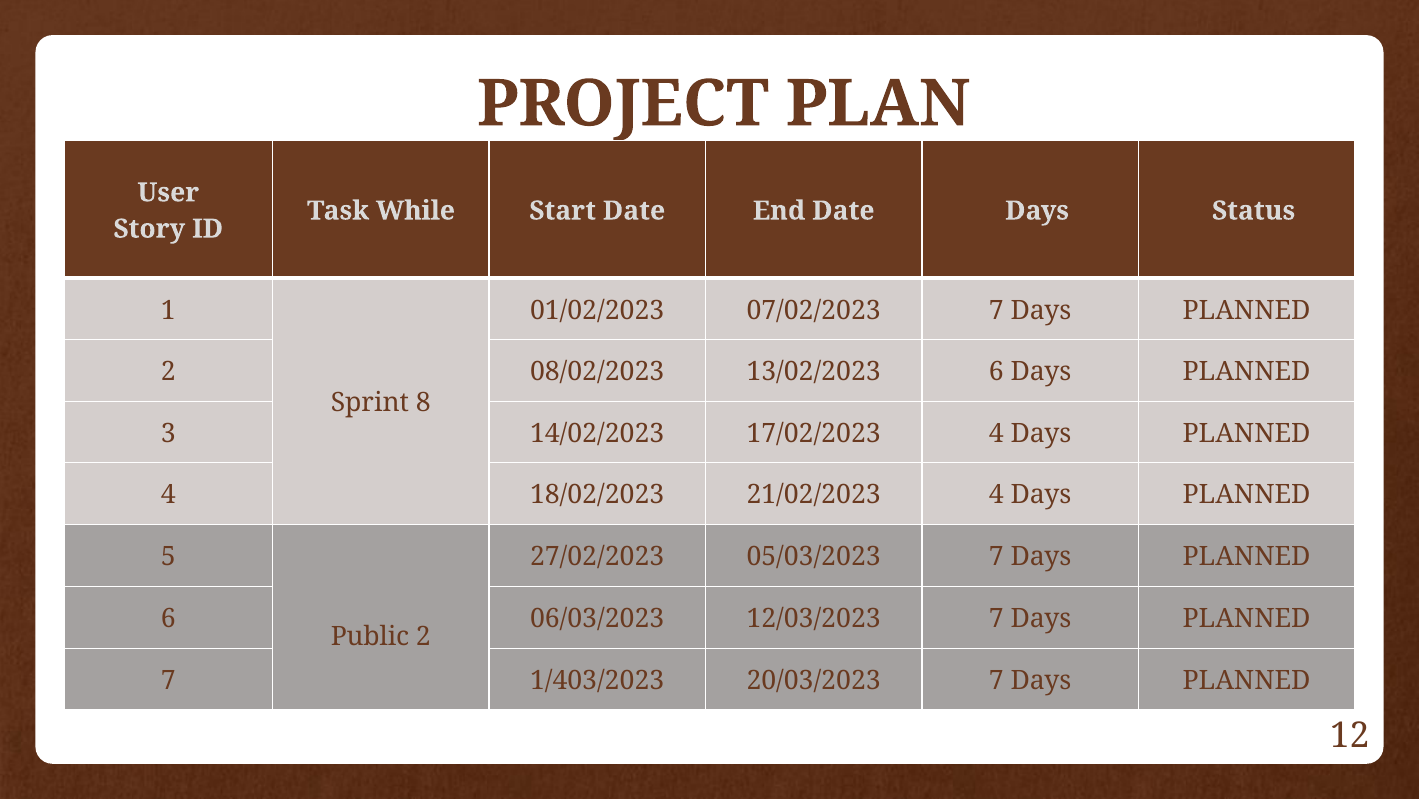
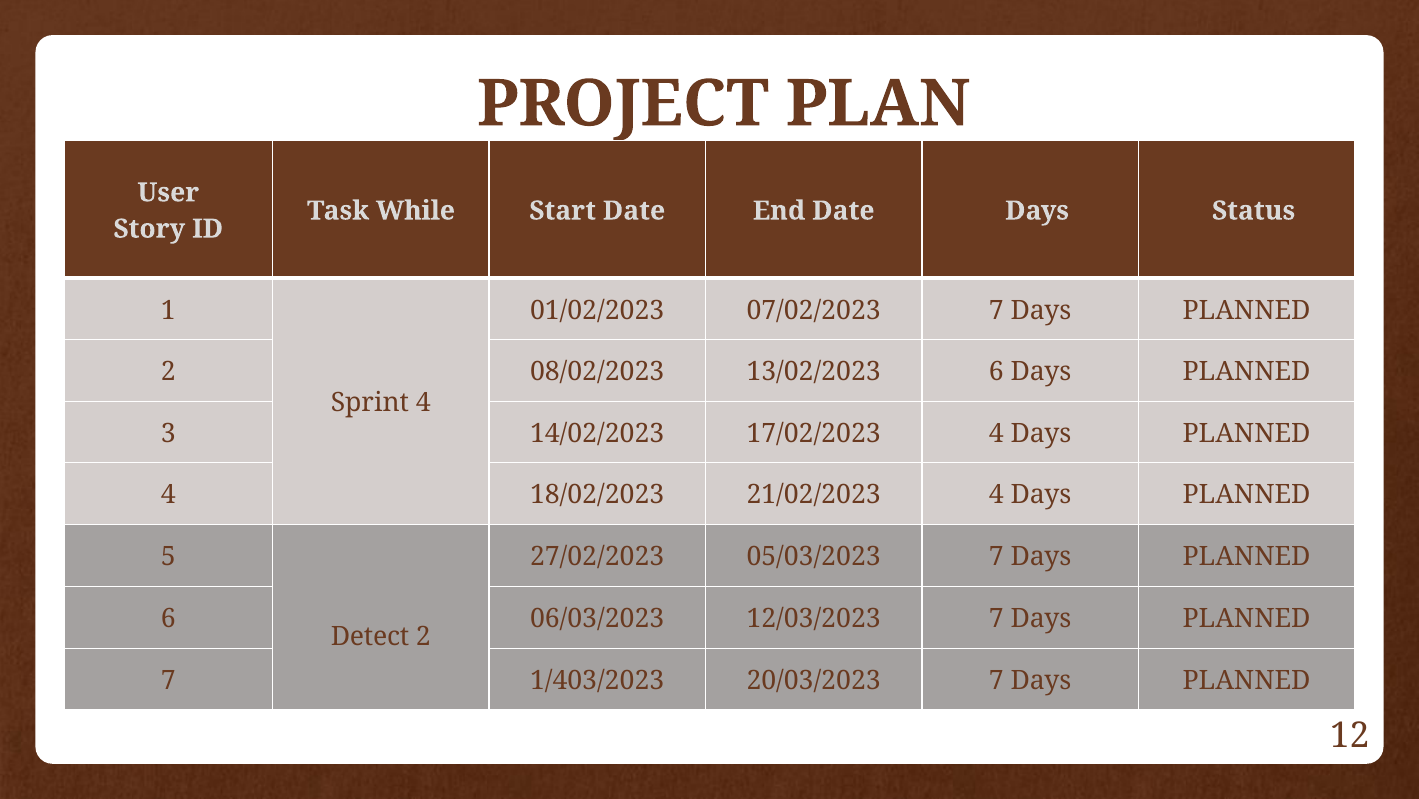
Sprint 8: 8 -> 4
Public: Public -> Detect
